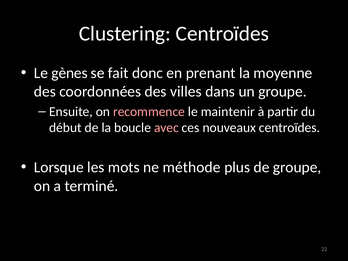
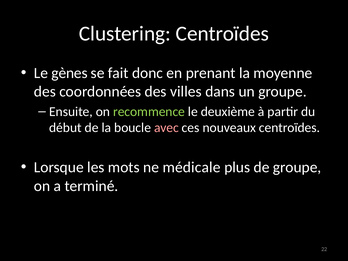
recommence colour: pink -> light green
maintenir: maintenir -> deuxième
méthode: méthode -> médicale
